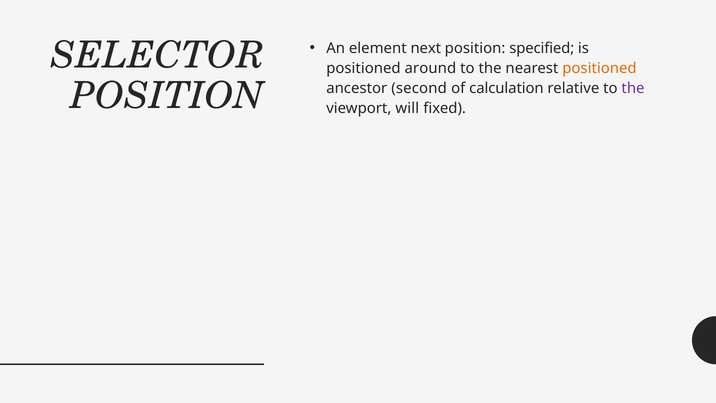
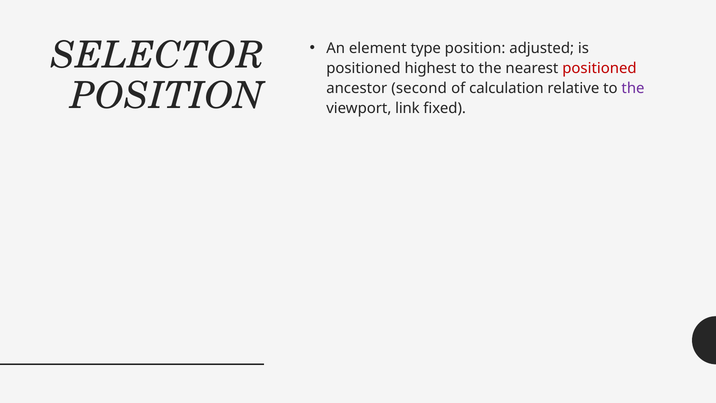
next: next -> type
specified: specified -> adjusted
around: around -> highest
positioned at (599, 68) colour: orange -> red
will: will -> link
